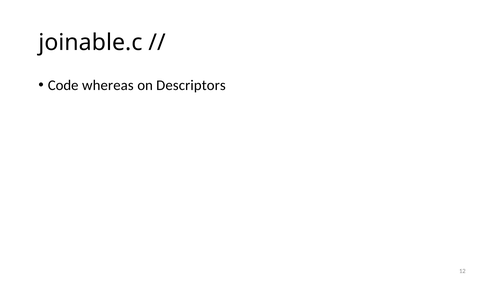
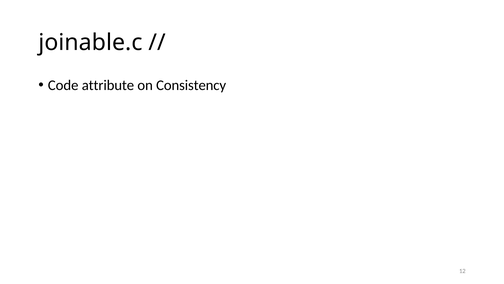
whereas: whereas -> attribute
Descriptors: Descriptors -> Consistency
